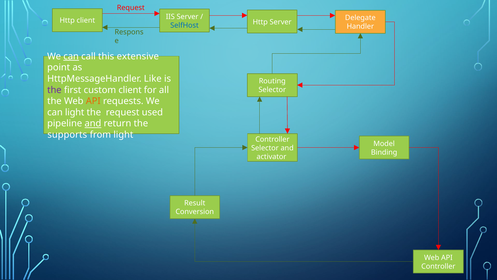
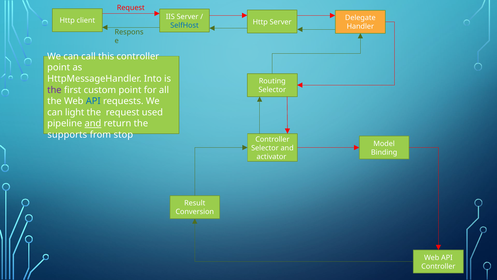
can at (71, 56) underline: present -> none
this extensive: extensive -> controller
Like: Like -> Into
custom client: client -> point
API at (93, 101) colour: orange -> blue
from light: light -> stop
